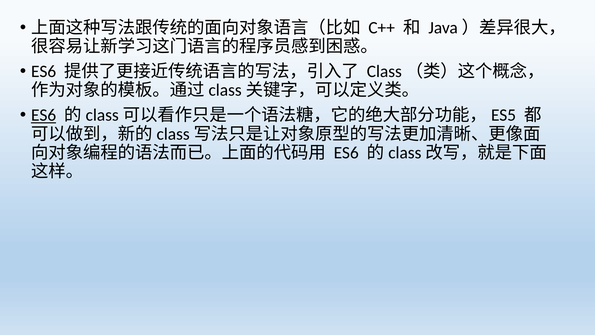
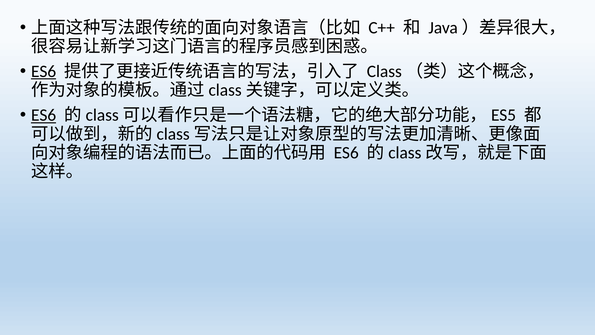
ES6 at (44, 71) underline: none -> present
